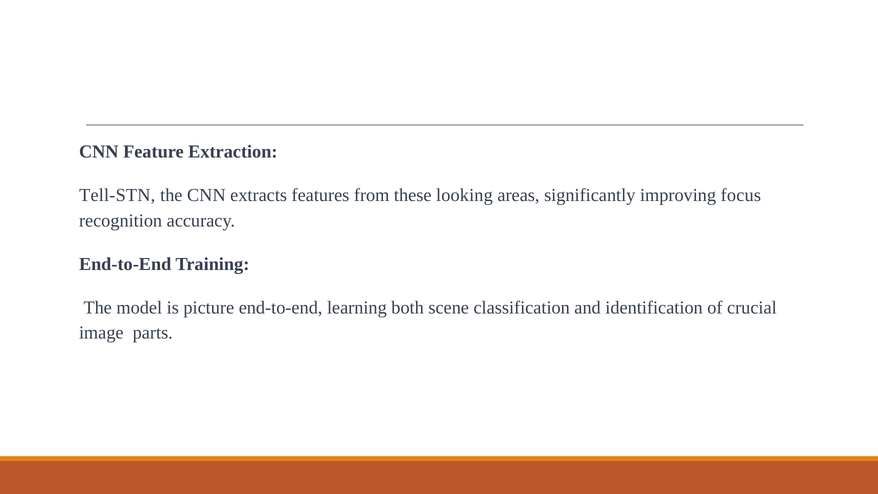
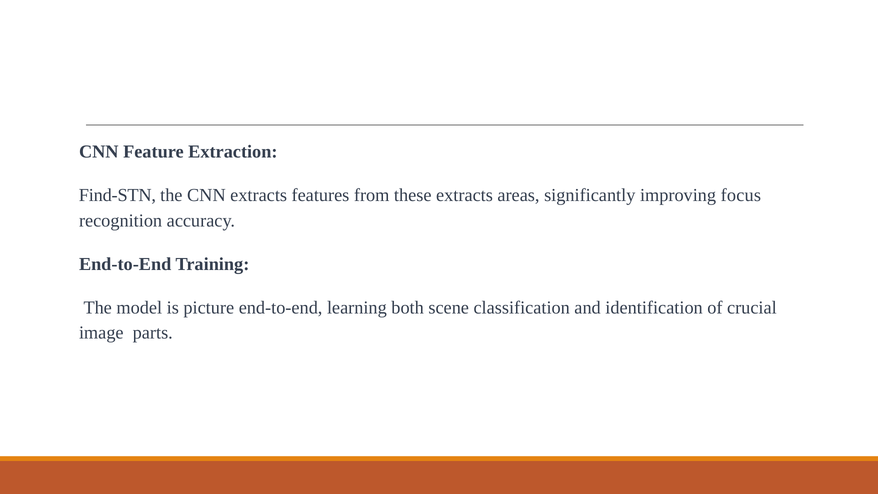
Tell-STN: Tell-STN -> Find-STN
these looking: looking -> extracts
